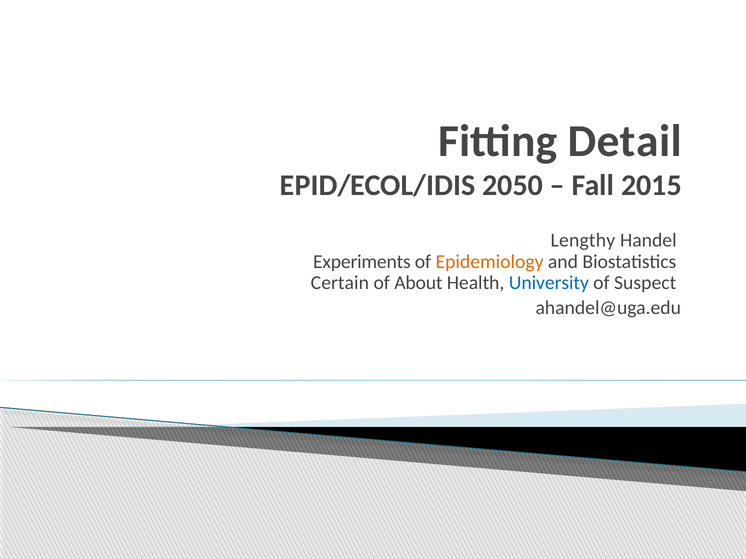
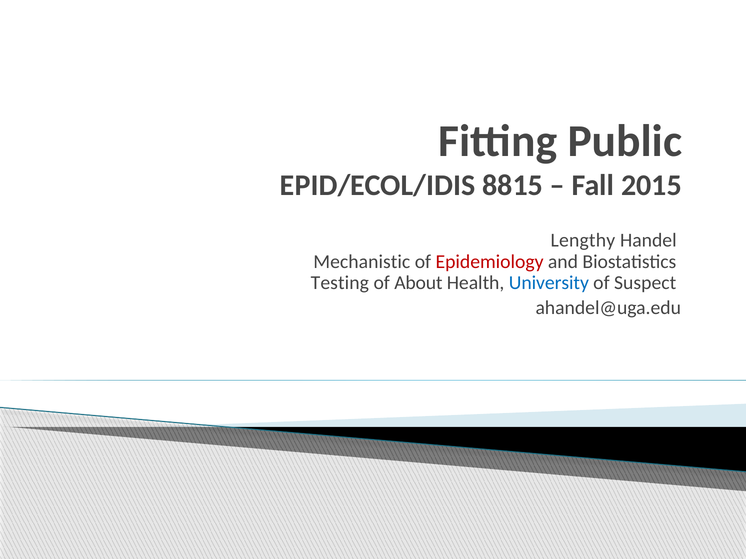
Detail: Detail -> Public
2050: 2050 -> 8815
Experiments: Experiments -> Mechanistic
Epidemiology colour: orange -> red
Certain: Certain -> Testing
